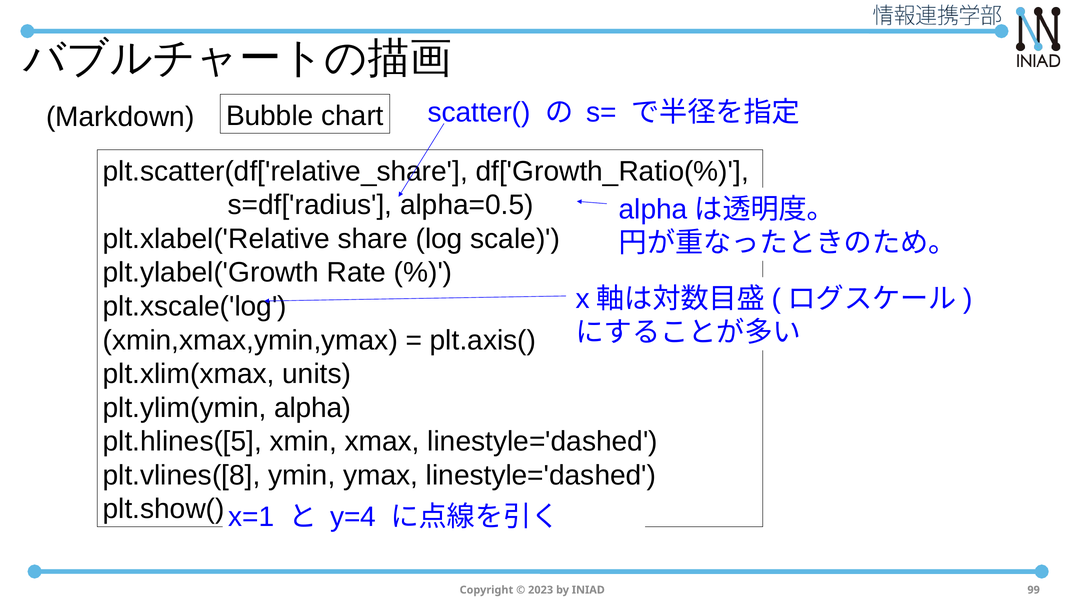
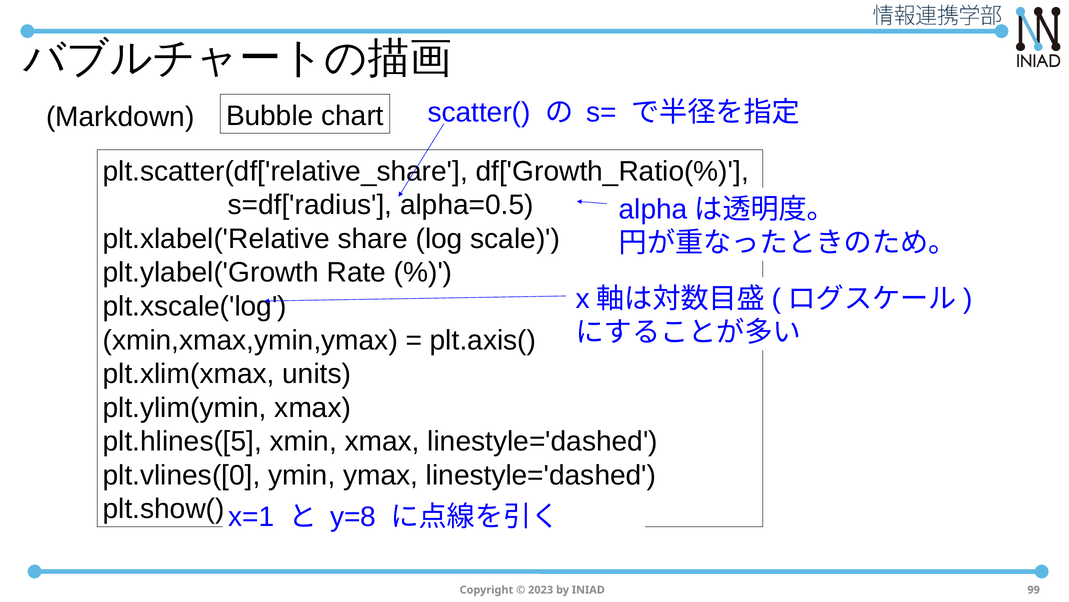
plt.ylim(ymin alpha: alpha -> xmax
plt.vlines([8: plt.vlines([8 -> plt.vlines([0
y=4: y=4 -> y=8
